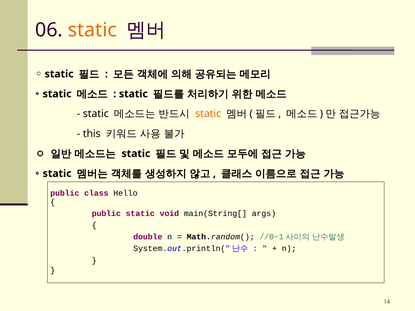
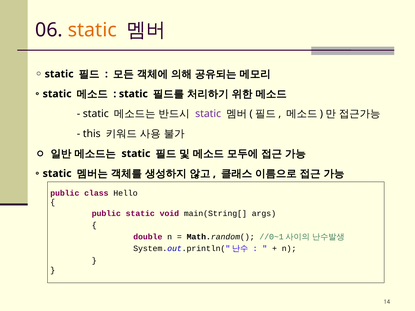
static at (208, 114) colour: orange -> purple
